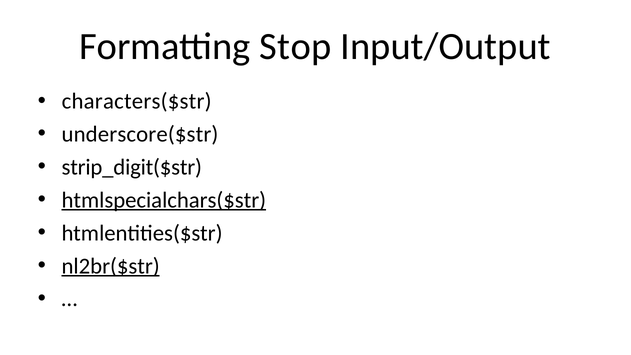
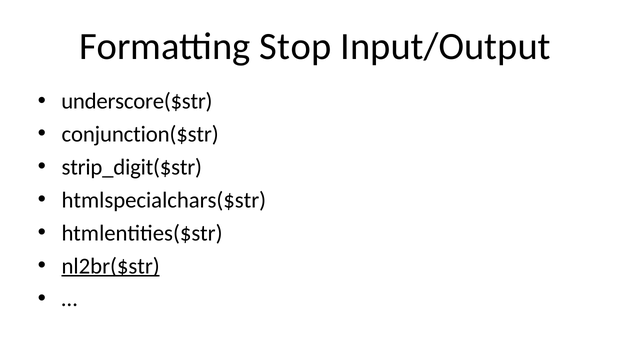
characters($str: characters($str -> underscore($str
underscore($str: underscore($str -> conjunction($str
htmlspecialchars($str underline: present -> none
